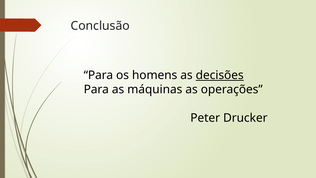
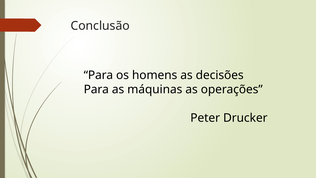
decisões underline: present -> none
